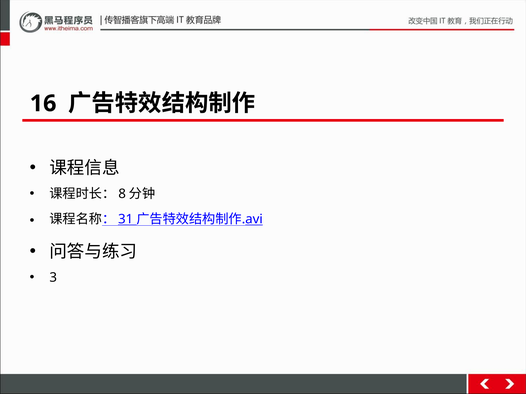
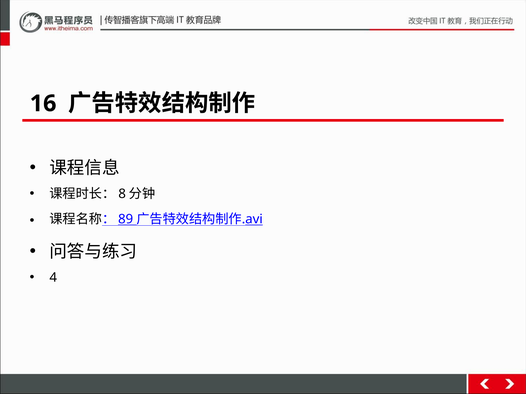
31: 31 -> 89
3: 3 -> 4
